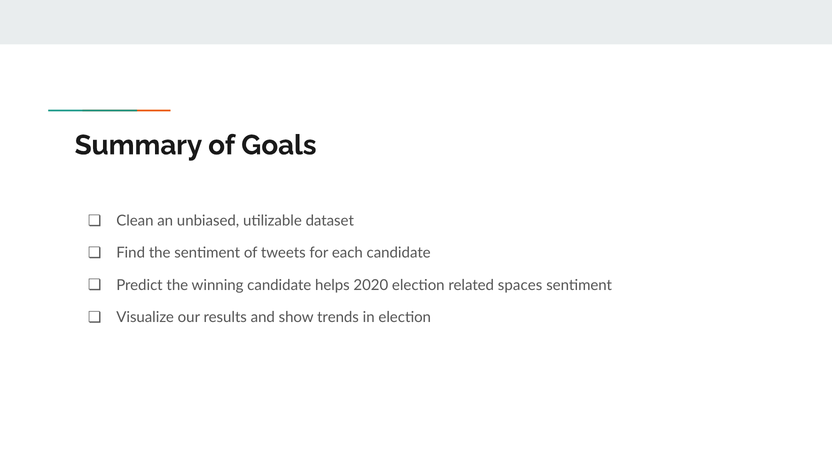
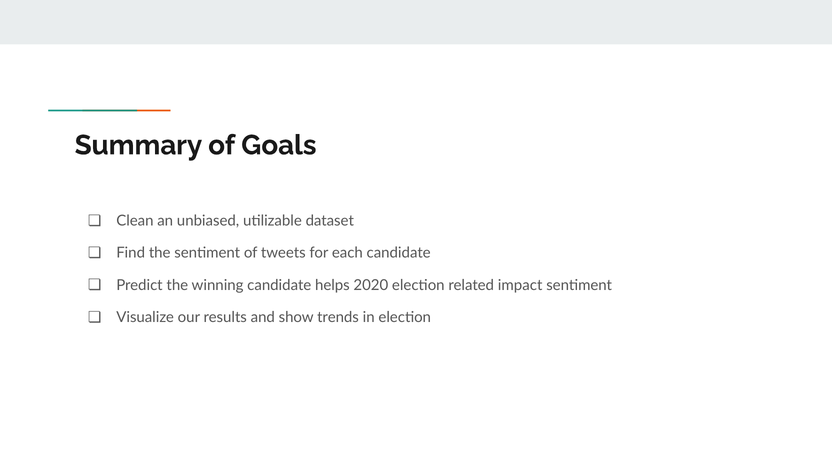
spaces: spaces -> impact
